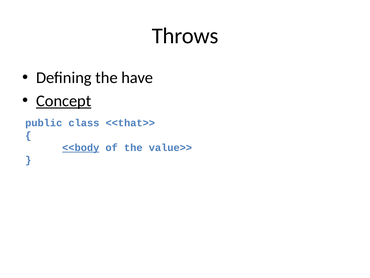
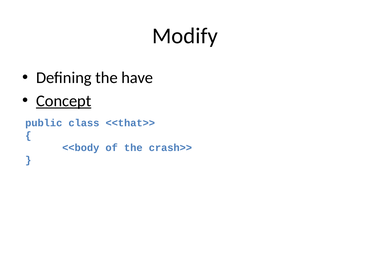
Throws: Throws -> Modify
<<body underline: present -> none
value>>: value>> -> crash>>
